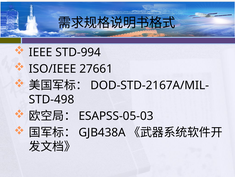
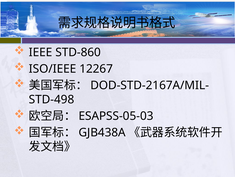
STD-994: STD-994 -> STD-860
27661: 27661 -> 12267
